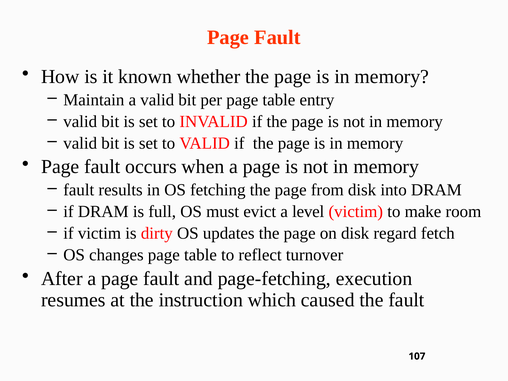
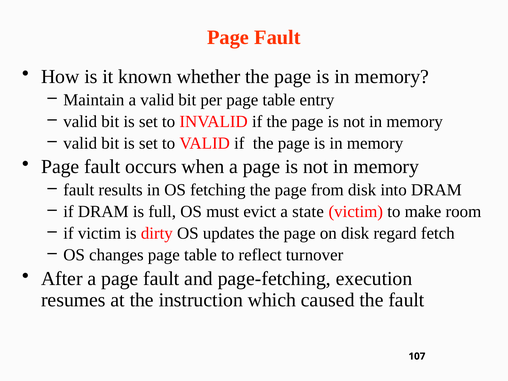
level: level -> state
